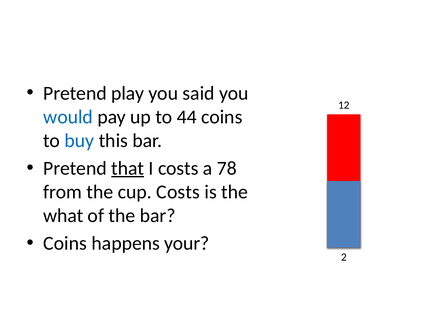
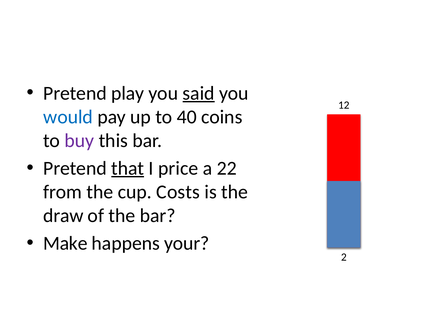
said underline: none -> present
44: 44 -> 40
buy colour: blue -> purple
I costs: costs -> price
78: 78 -> 22
what: what -> draw
Coins at (65, 243): Coins -> Make
